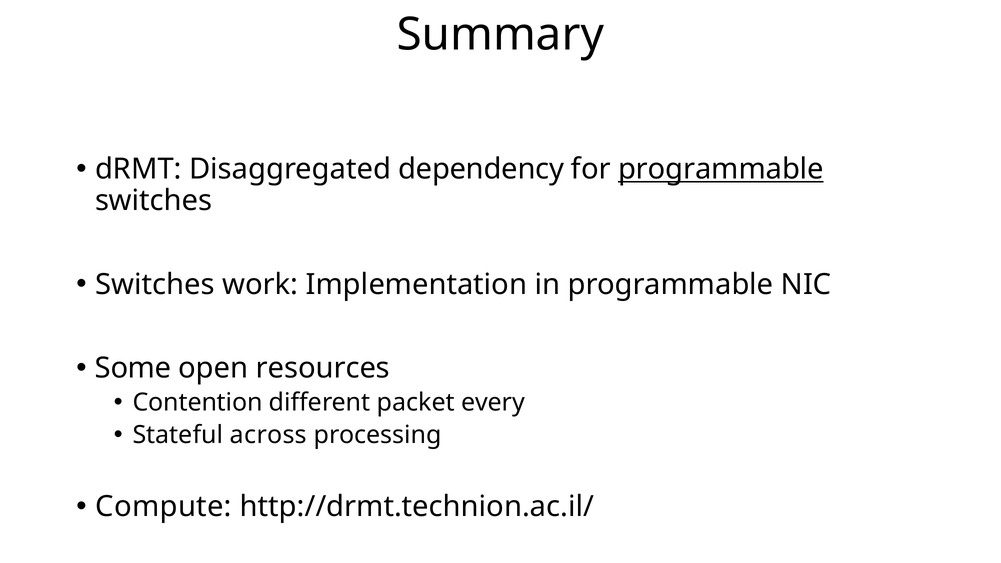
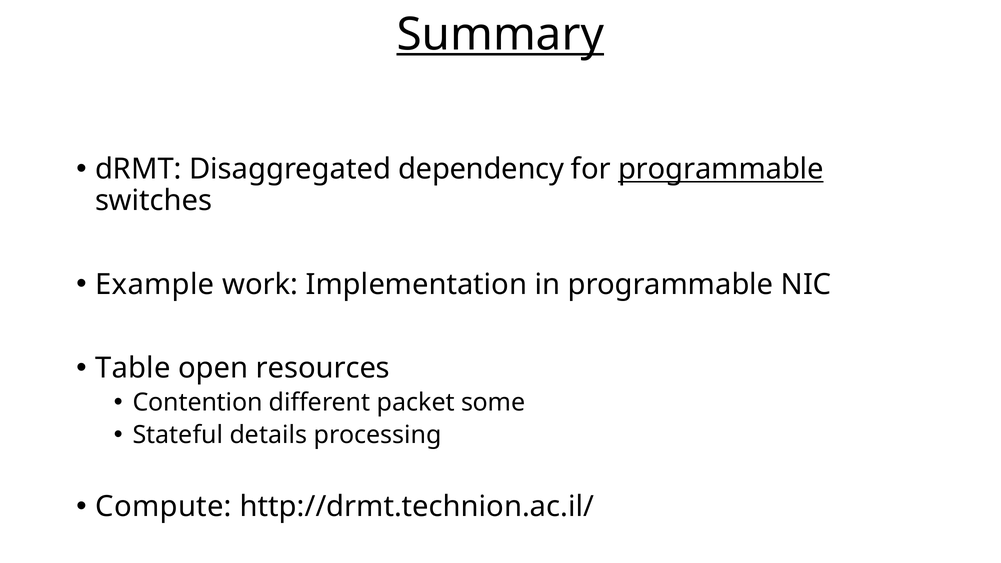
Summary underline: none -> present
Switches at (155, 284): Switches -> Example
Some: Some -> Table
every: every -> some
across: across -> details
